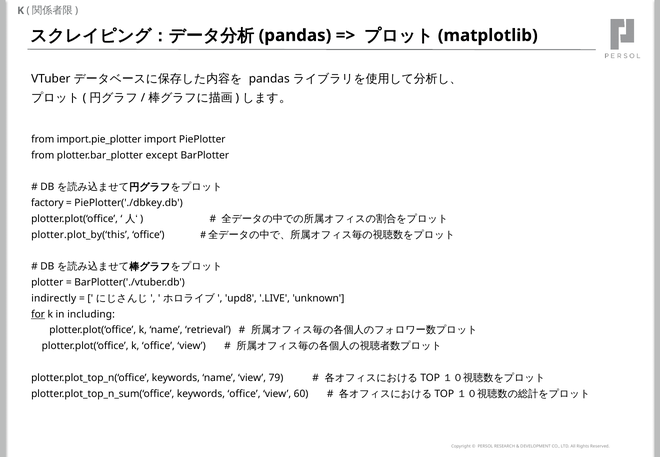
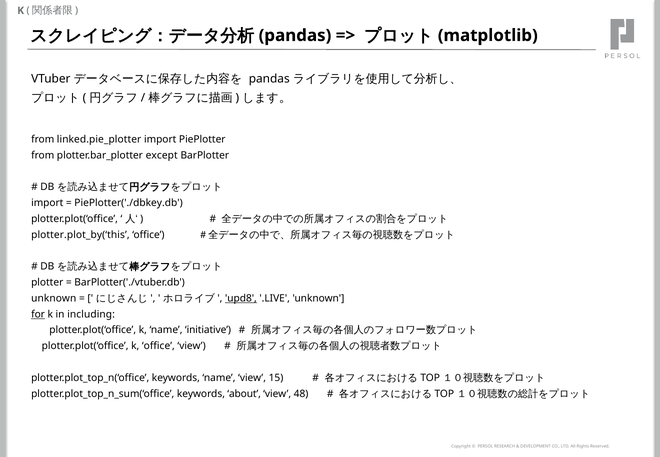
import.pie_plotter: import.pie_plotter -> linked.pie_plotter
factory at (47, 203): factory -> import
indirectly at (54, 298): indirectly -> unknown
upd8 underline: none -> present
retrieval: retrieval -> initiative
79: 79 -> 15
keywords office: office -> about
60: 60 -> 48
